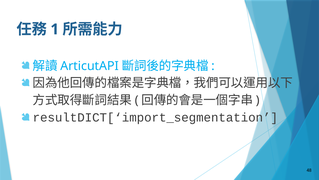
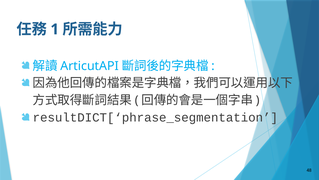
resultDICT[‘import_segmentation: resultDICT[‘import_segmentation -> resultDICT[‘phrase_segmentation
